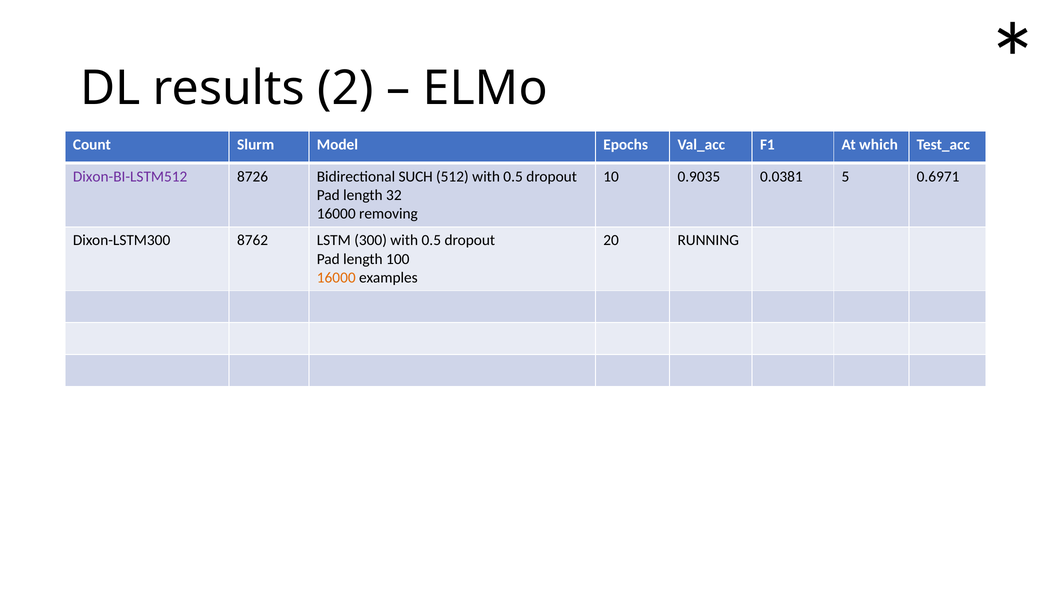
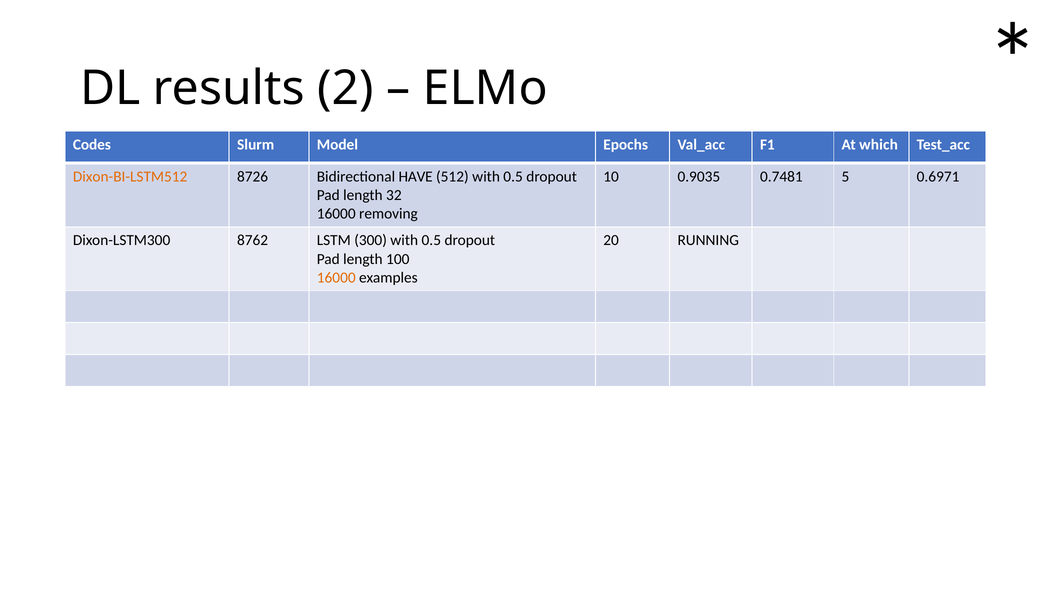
Count: Count -> Codes
Dixon-BI-LSTM512 colour: purple -> orange
SUCH: SUCH -> HAVE
0.0381: 0.0381 -> 0.7481
